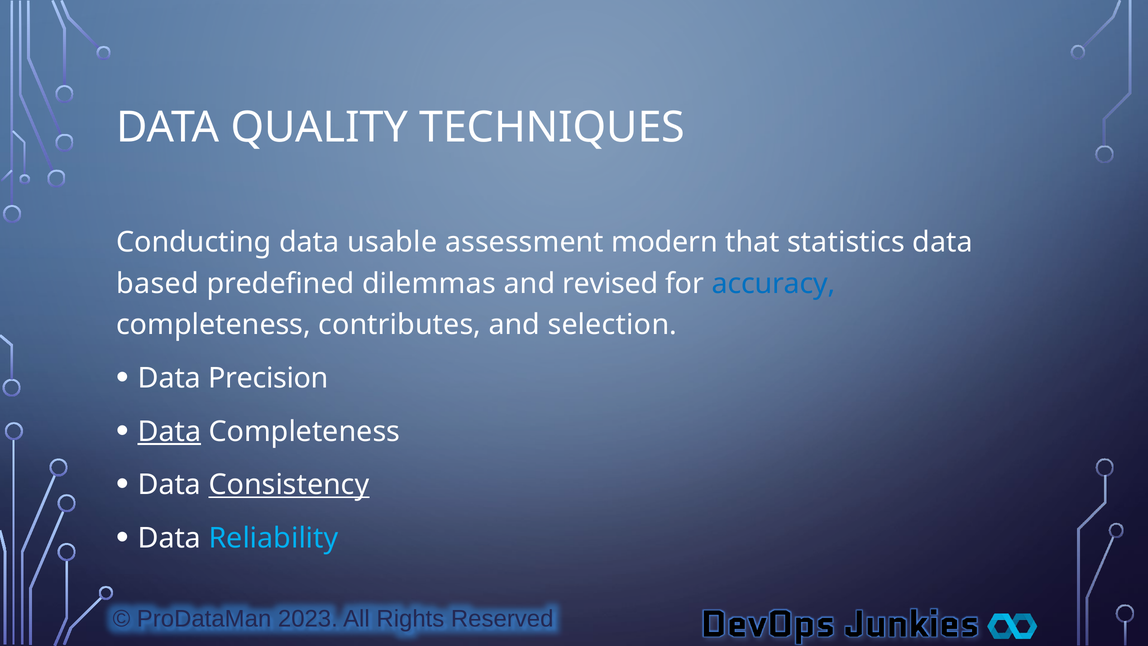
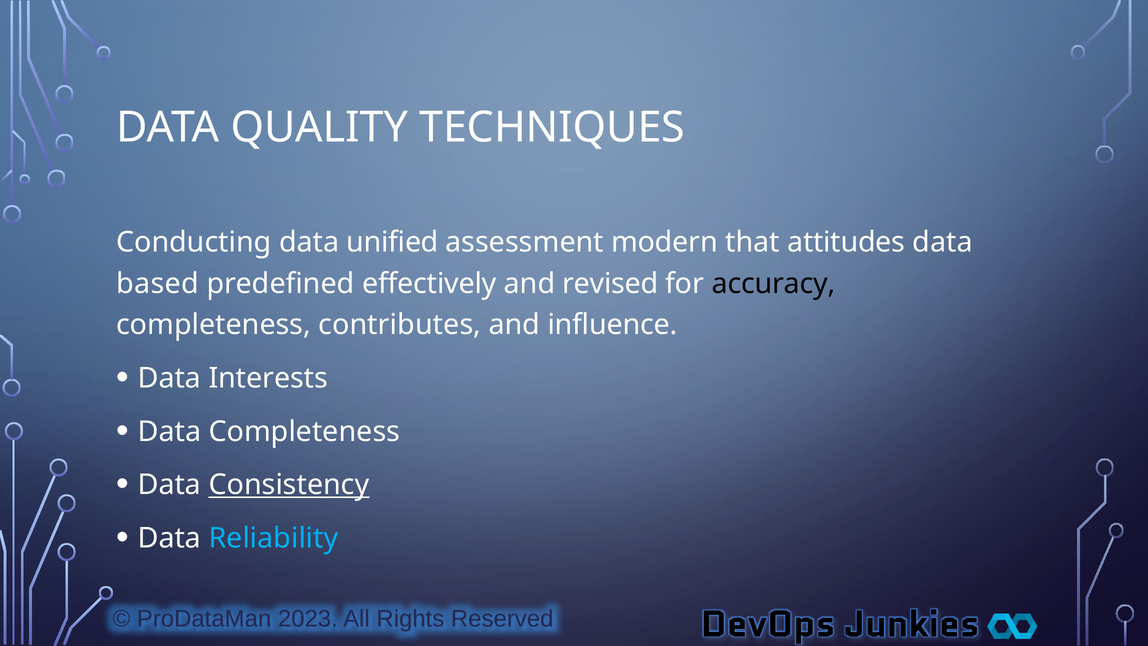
usable: usable -> unified
statistics: statistics -> attitudes
dilemmas: dilemmas -> effectively
accuracy colour: blue -> black
selection: selection -> influence
Precision: Precision -> Interests
Data at (169, 431) underline: present -> none
